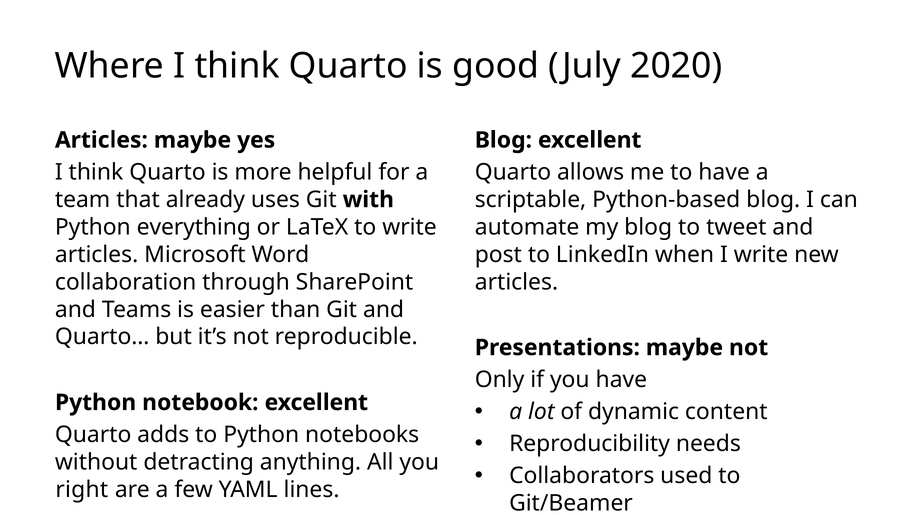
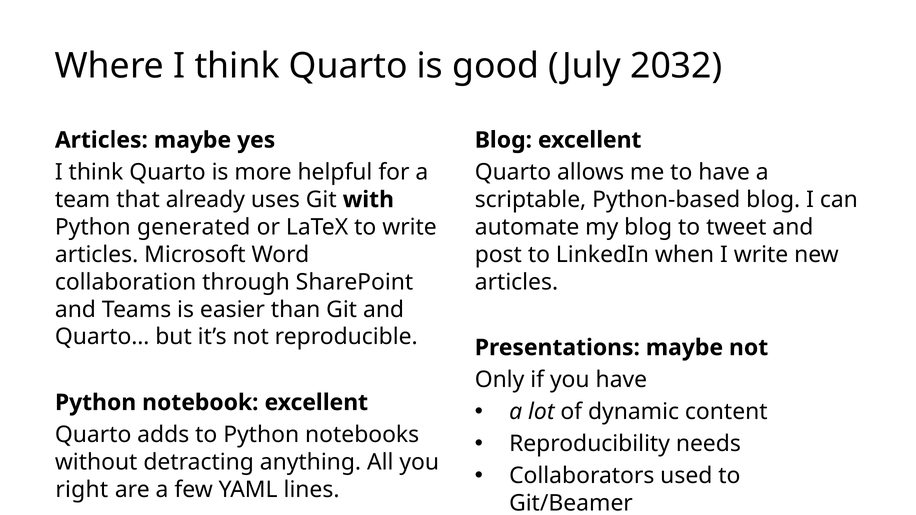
2020: 2020 -> 2032
everything: everything -> generated
